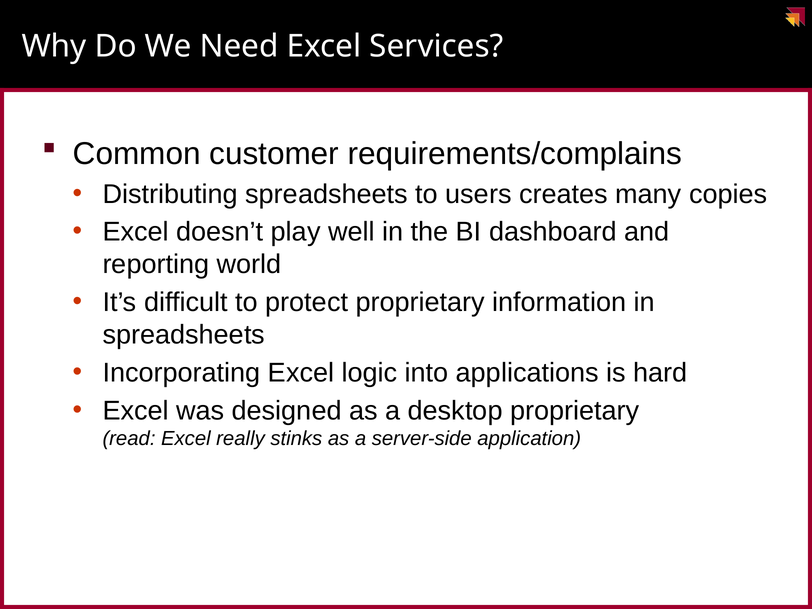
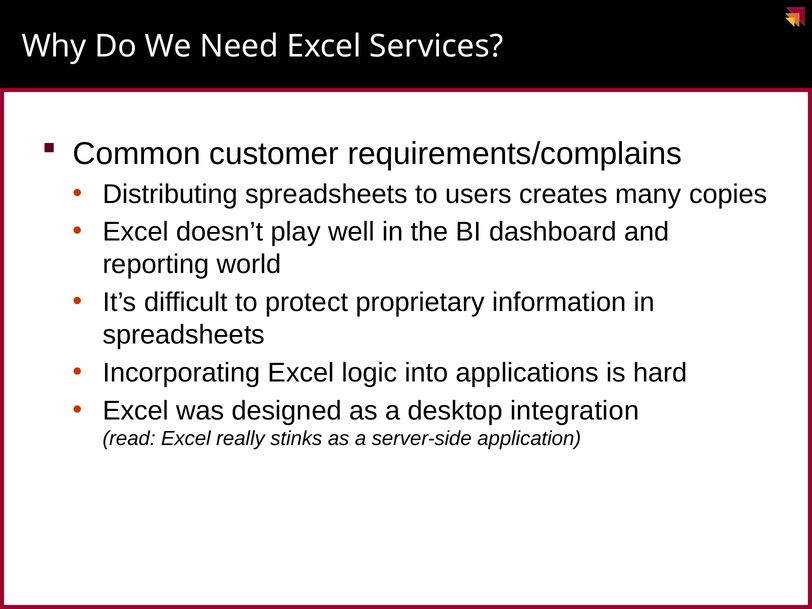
desktop proprietary: proprietary -> integration
